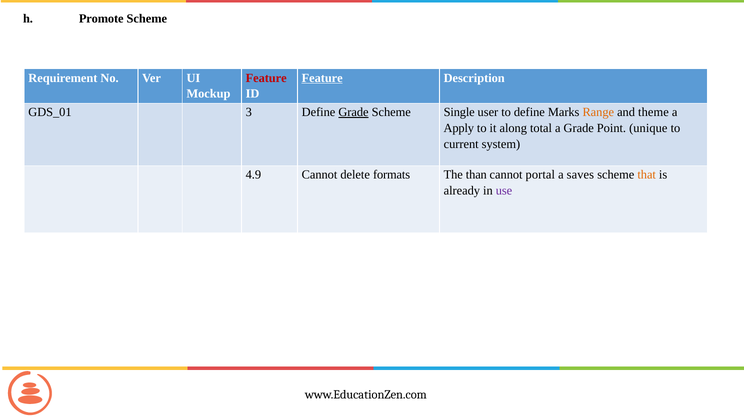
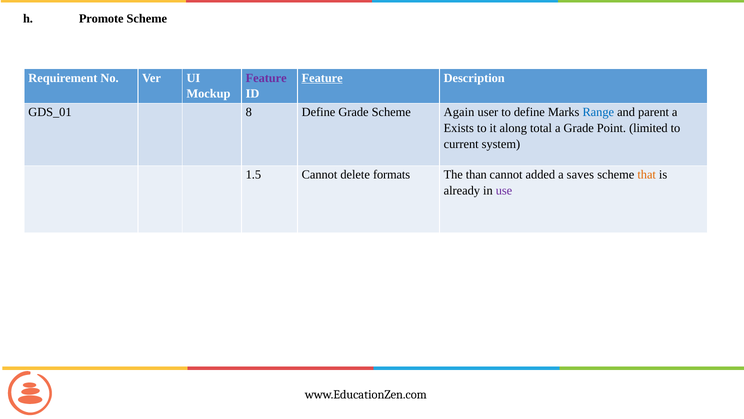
Feature at (266, 78) colour: red -> purple
3: 3 -> 8
Grade at (353, 112) underline: present -> none
Single: Single -> Again
Range colour: orange -> blue
theme: theme -> parent
Apply: Apply -> Exists
unique: unique -> limited
4.9: 4.9 -> 1.5
portal: portal -> added
